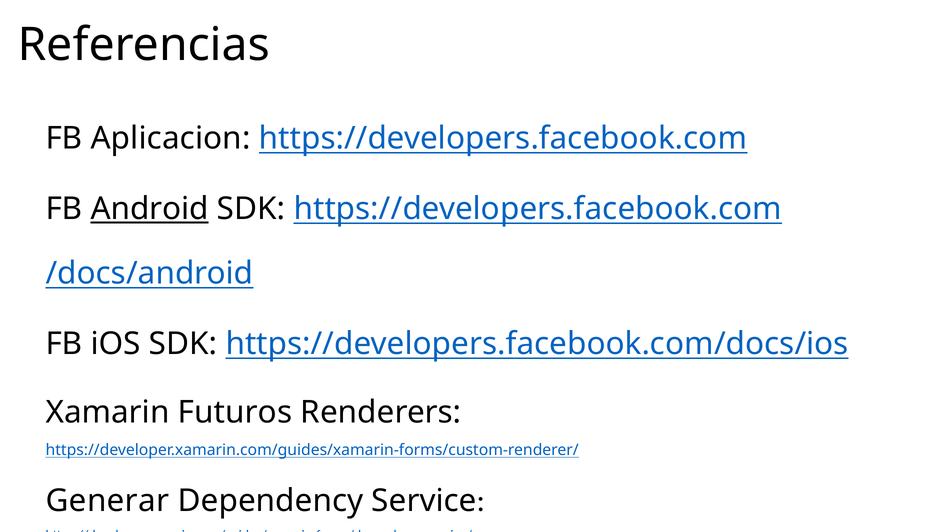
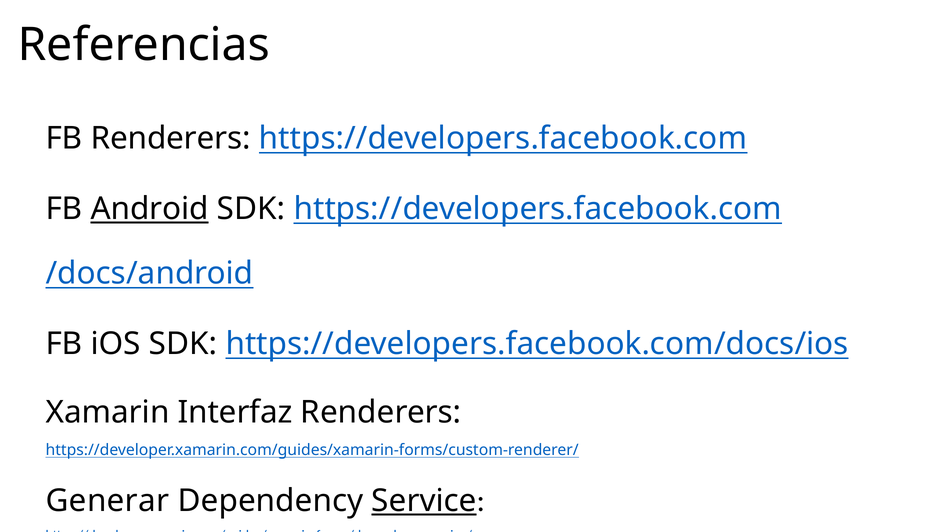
FB Aplicacion: Aplicacion -> Renderers
Futuros: Futuros -> Interfaz
Service underline: none -> present
